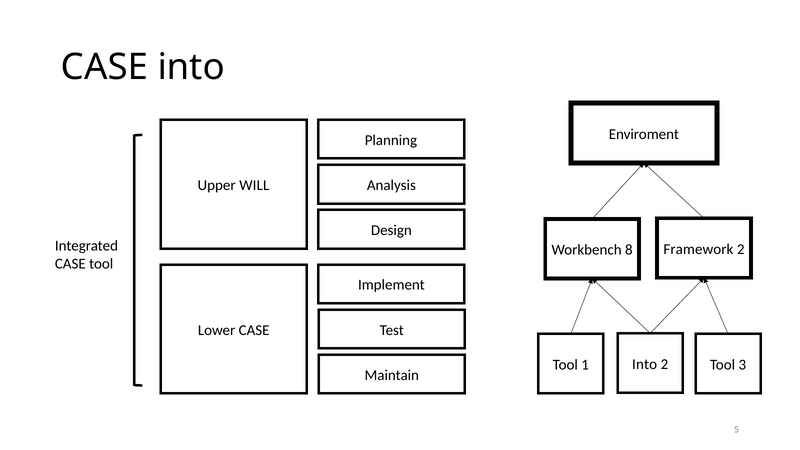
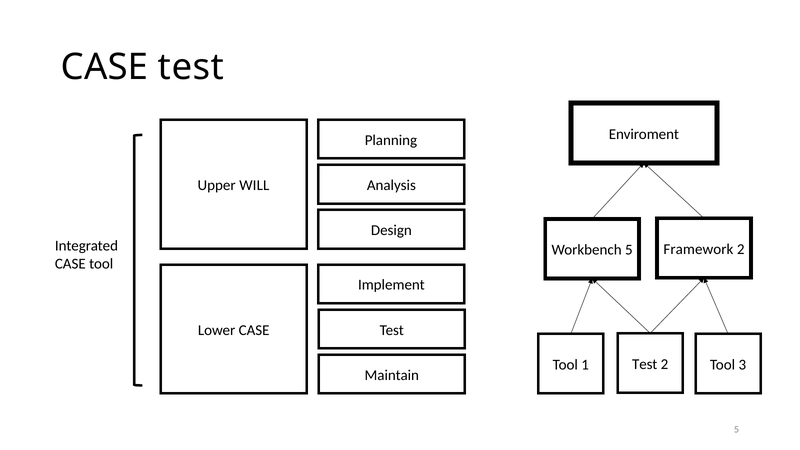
CASE into: into -> test
Workbench 8: 8 -> 5
Into at (645, 364): Into -> Test
